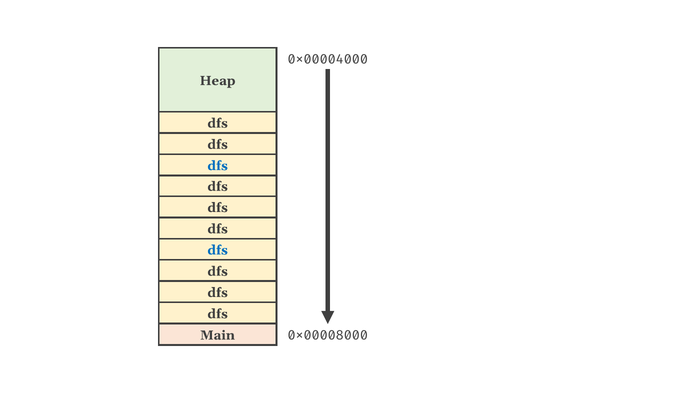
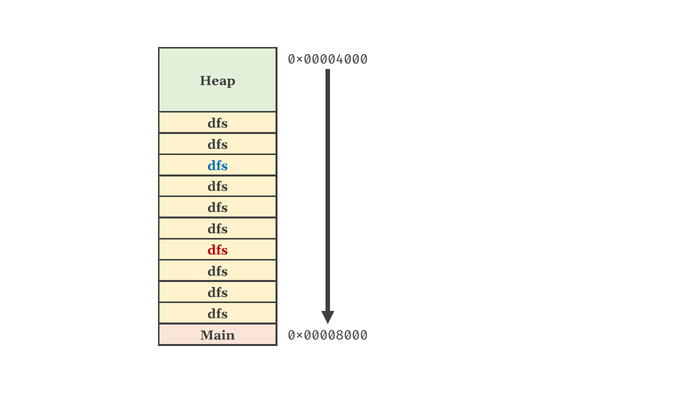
dfs at (218, 250) colour: blue -> red
